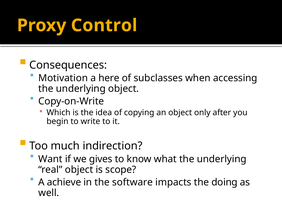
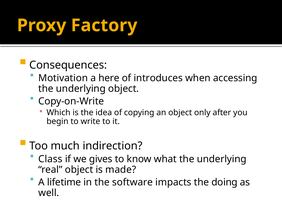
Control: Control -> Factory
subclasses: subclasses -> introduces
Want: Want -> Class
scope: scope -> made
achieve: achieve -> lifetime
